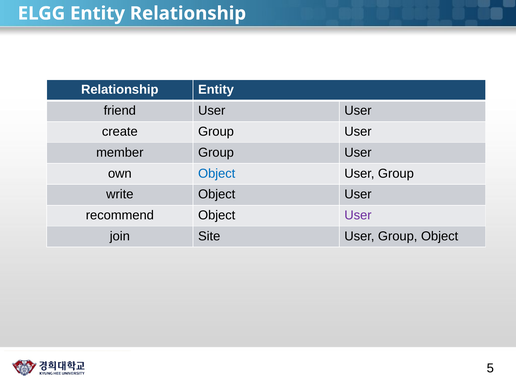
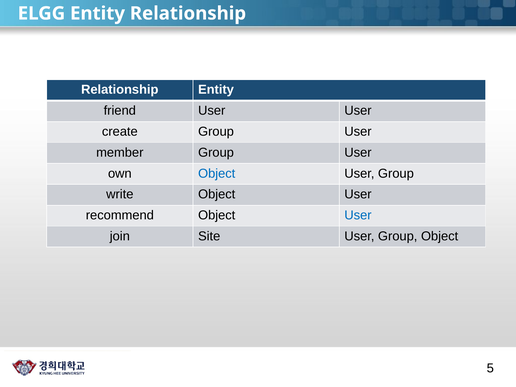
User at (358, 215) colour: purple -> blue
